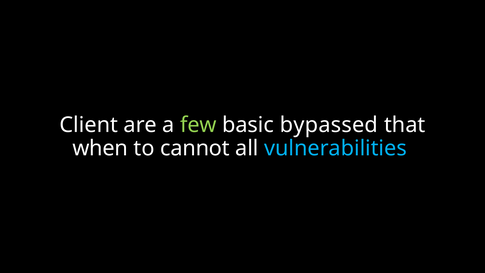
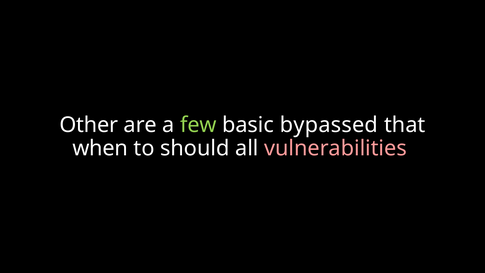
Client: Client -> Other
cannot: cannot -> should
vulnerabilities colour: light blue -> pink
